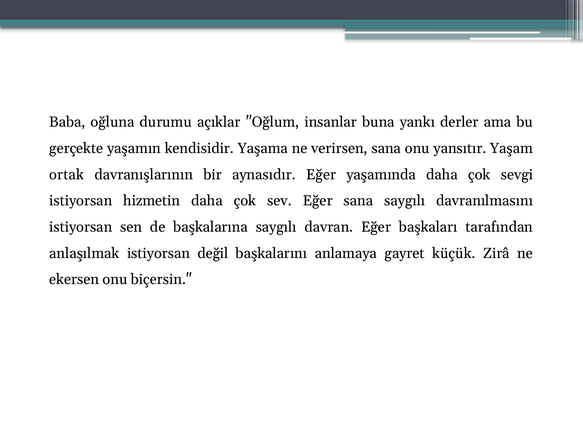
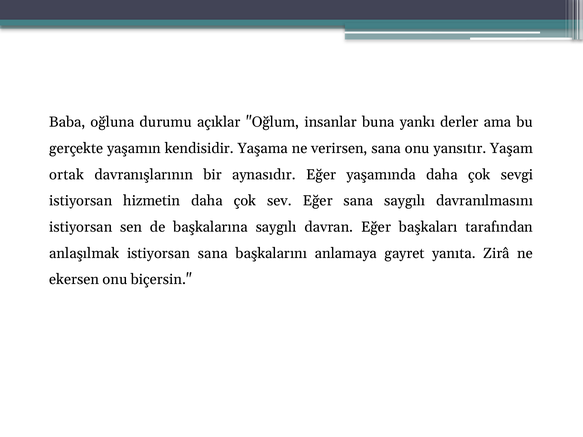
istiyorsan değil: değil -> sana
küçük: küçük -> yanıta
